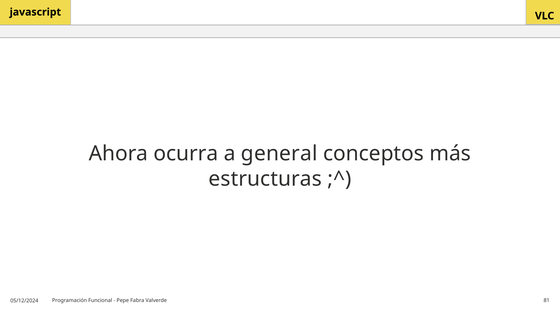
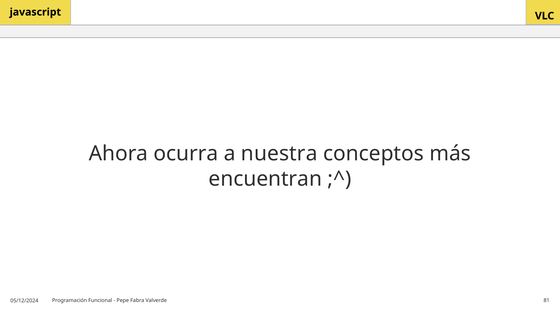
general: general -> nuestra
estructuras: estructuras -> encuentran
